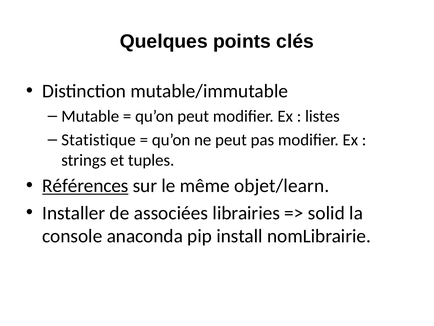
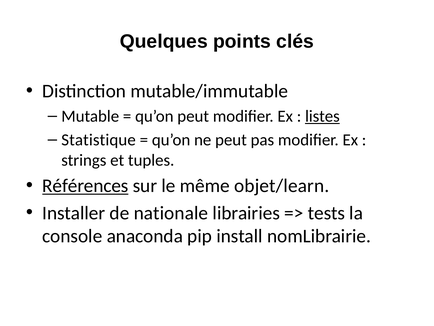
listes underline: none -> present
associées: associées -> nationale
solid: solid -> tests
